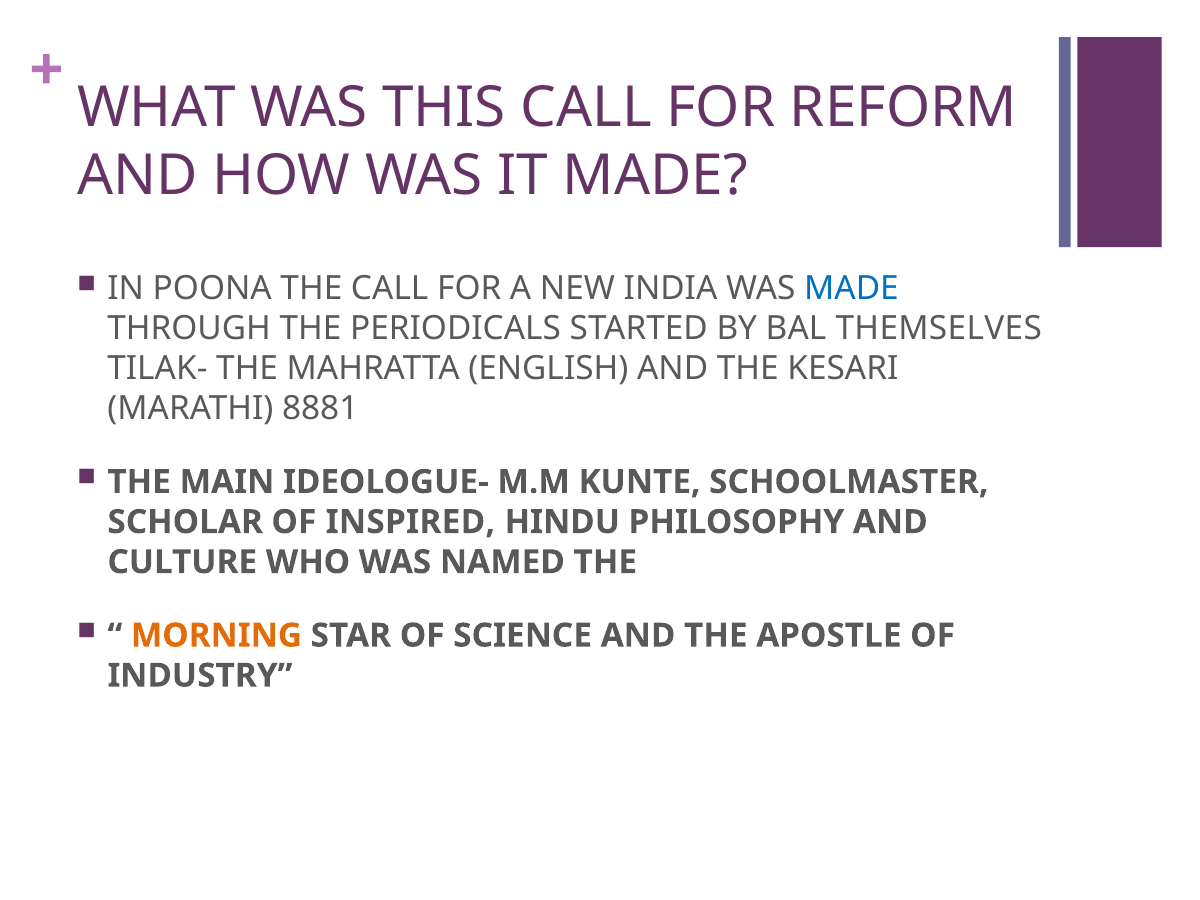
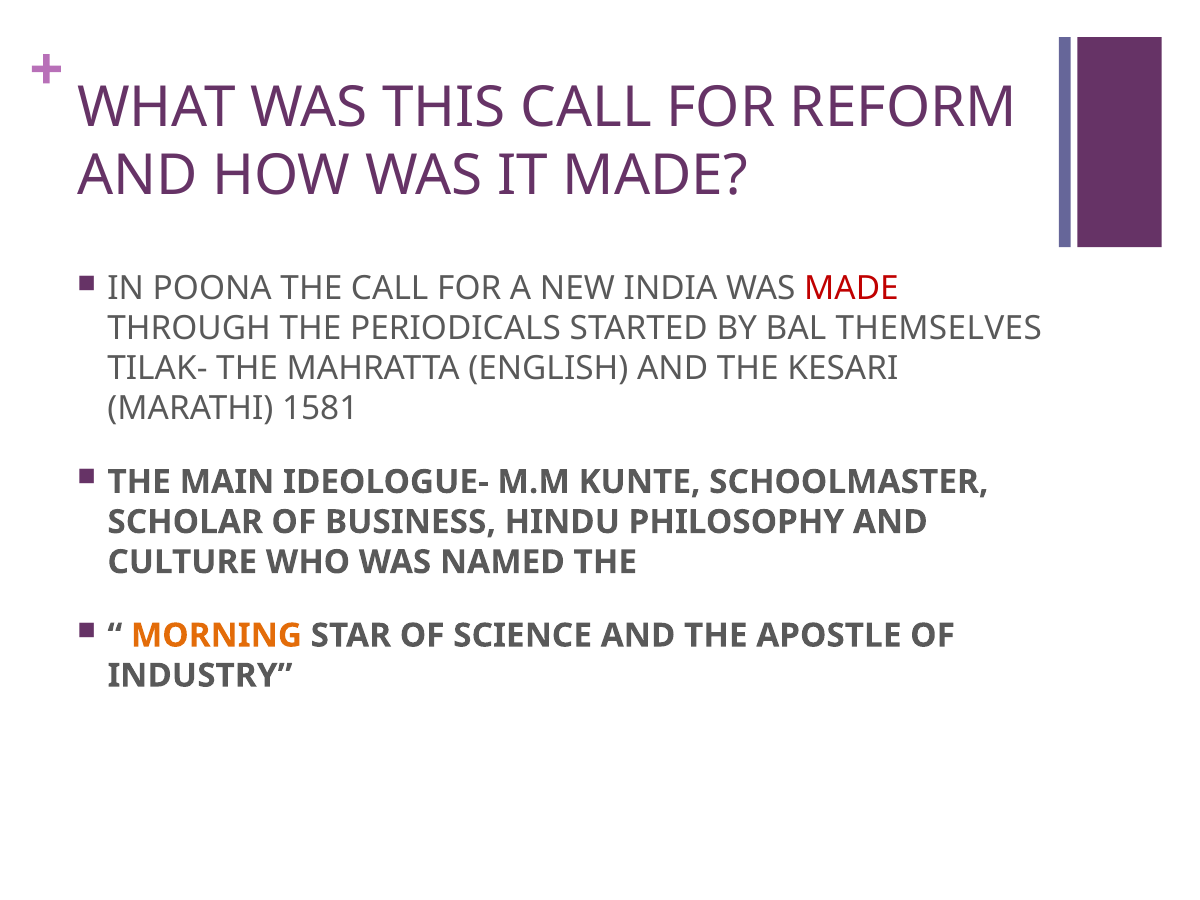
MADE at (851, 288) colour: blue -> red
8881: 8881 -> 1581
INSPIRED: INSPIRED -> BUSINESS
